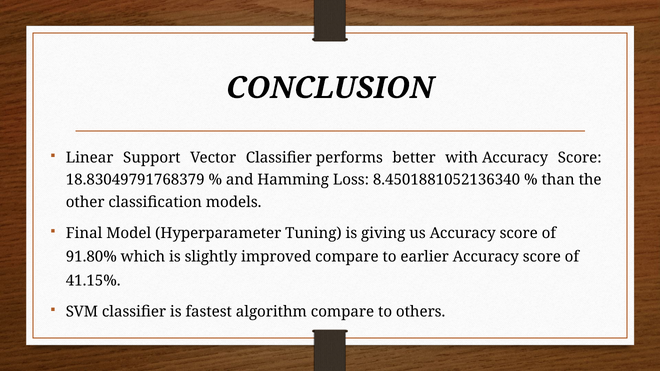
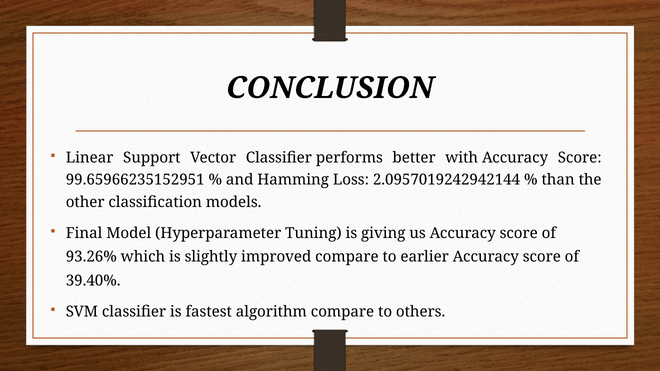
18.83049791768379: 18.83049791768379 -> 99.65966235152951
8.4501881052136340: 8.4501881052136340 -> 2.0957019242942144
91.80%: 91.80% -> 93.26%
41.15%: 41.15% -> 39.40%
